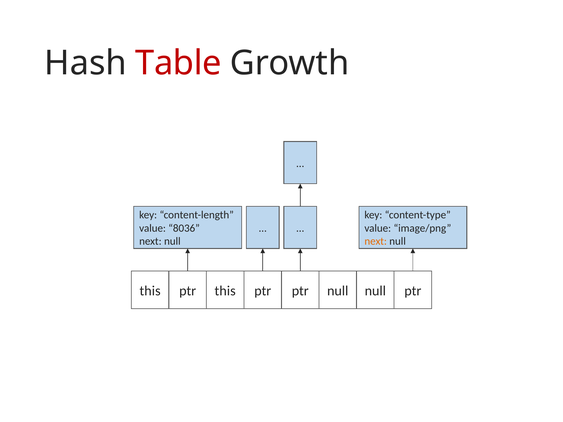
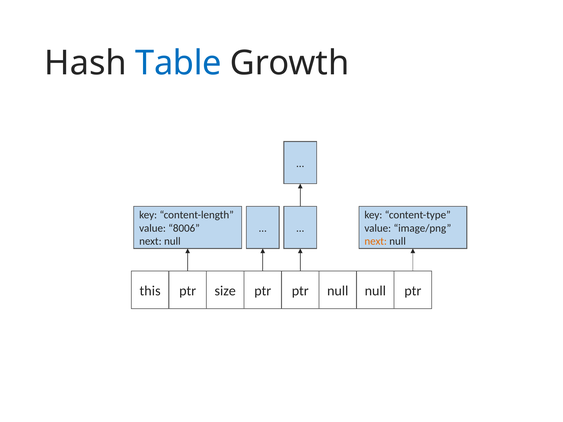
Table colour: red -> blue
8036: 8036 -> 8006
ptr this: this -> size
